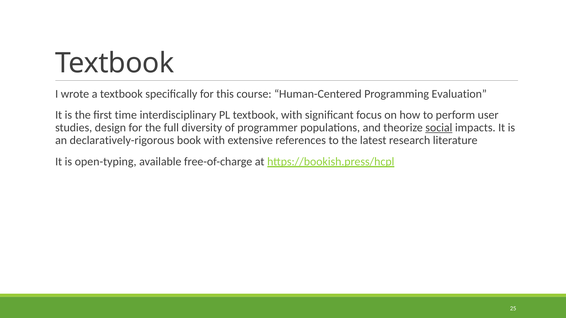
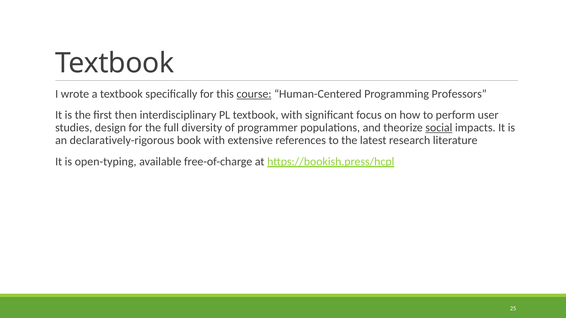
course underline: none -> present
Evaluation: Evaluation -> Professors
time: time -> then
